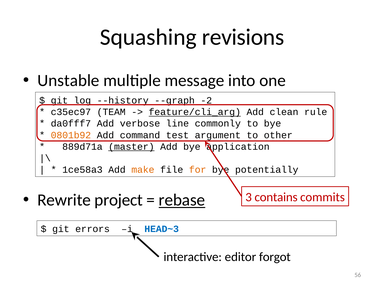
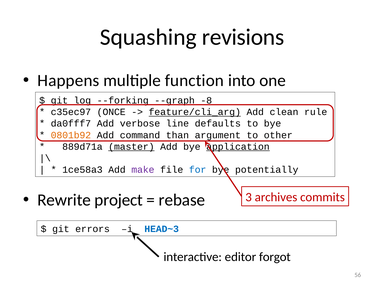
Unstable: Unstable -> Happens
message: message -> function
--history: --history -> --forking
-2: -2 -> -8
TEAM: TEAM -> ONCE
commonly: commonly -> defaults
test: test -> than
application underline: none -> present
make colour: orange -> purple
for colour: orange -> blue
rebase underline: present -> none
contains: contains -> archives
